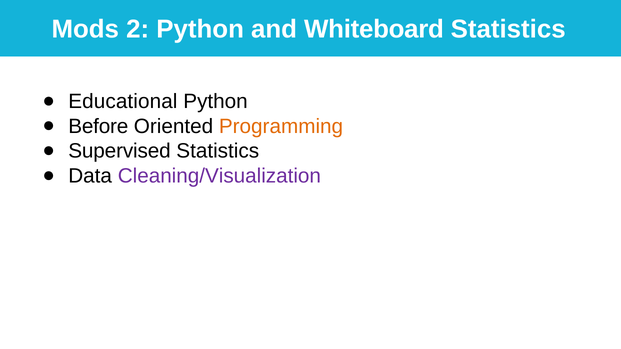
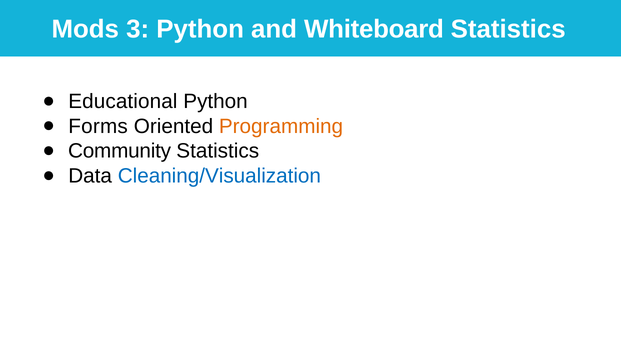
2: 2 -> 3
Before: Before -> Forms
Supervised: Supervised -> Community
Cleaning/Visualization colour: purple -> blue
